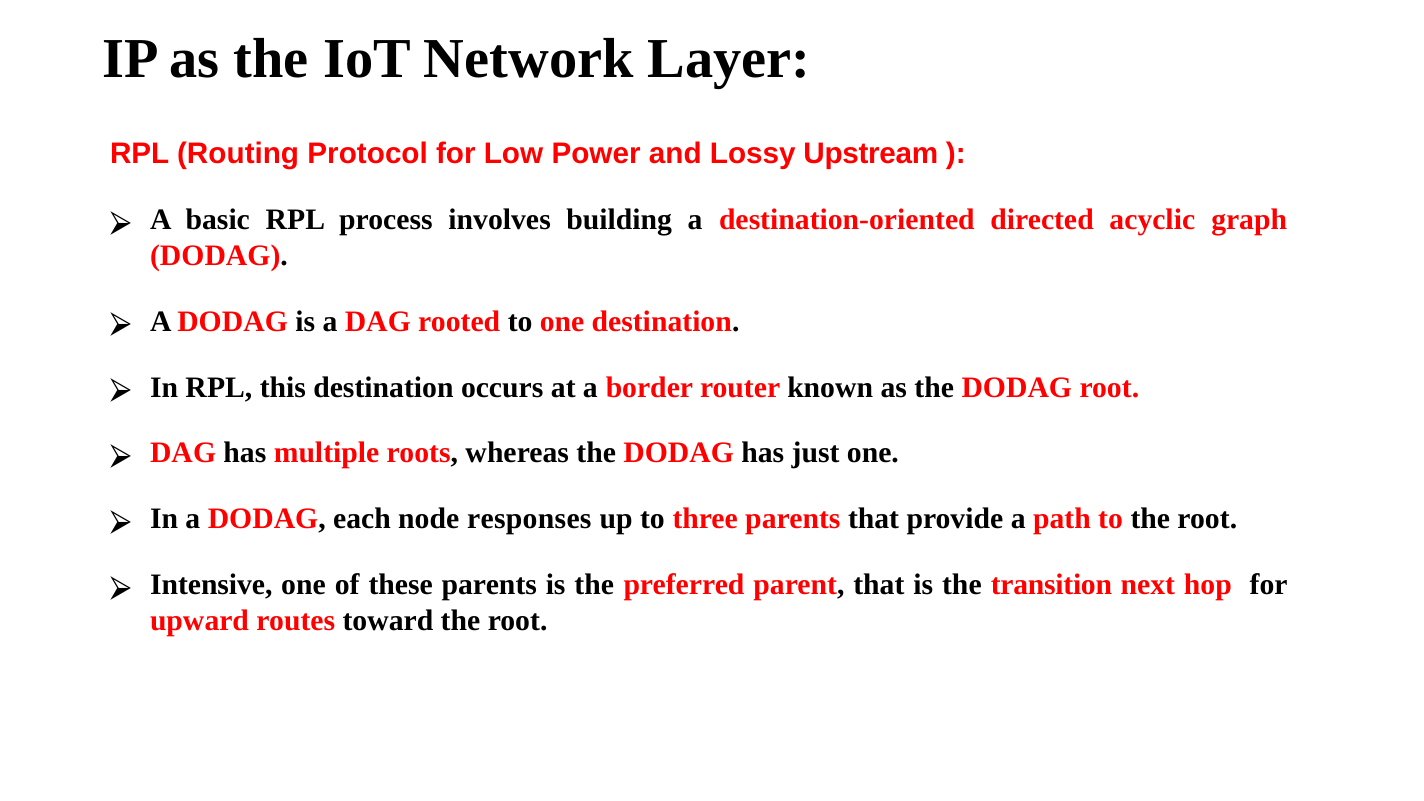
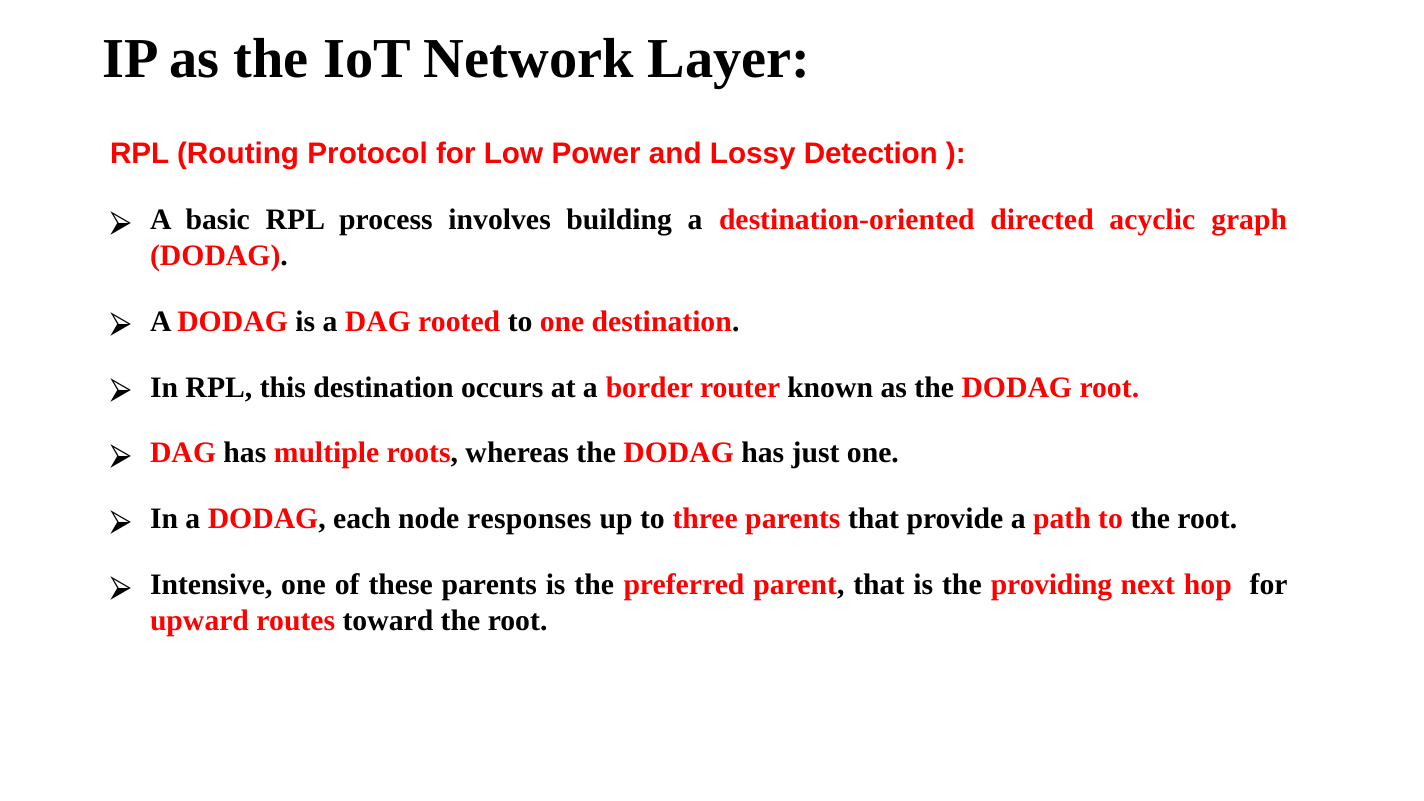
Upstream: Upstream -> Detection
transition: transition -> providing
